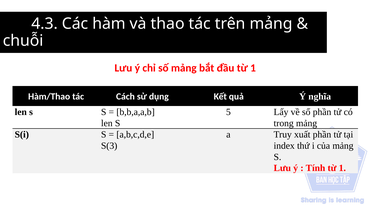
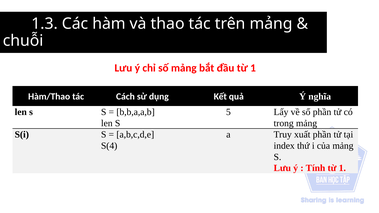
4.3: 4.3 -> 1.3
S(3: S(3 -> S(4
